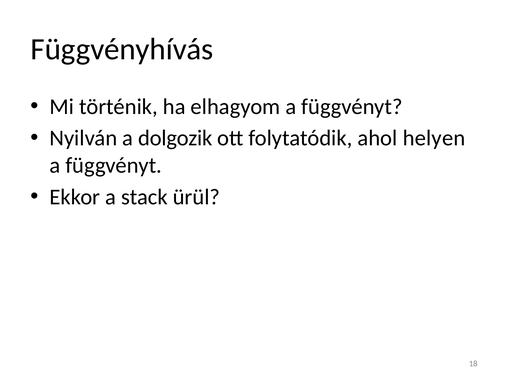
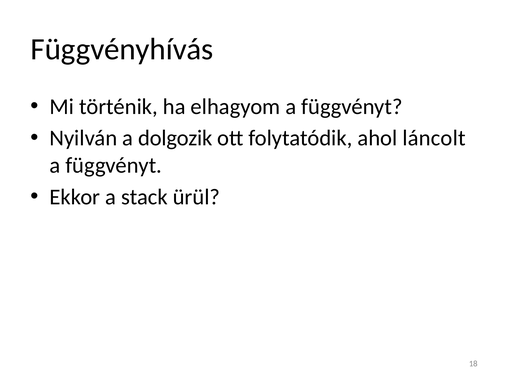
helyen: helyen -> láncolt
